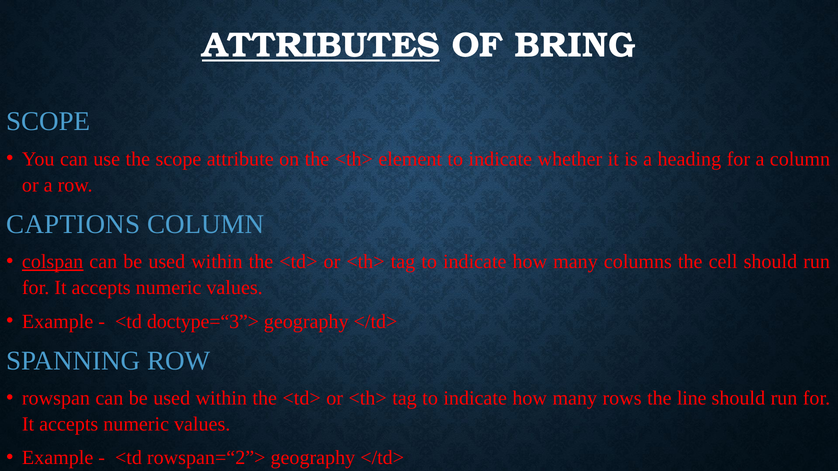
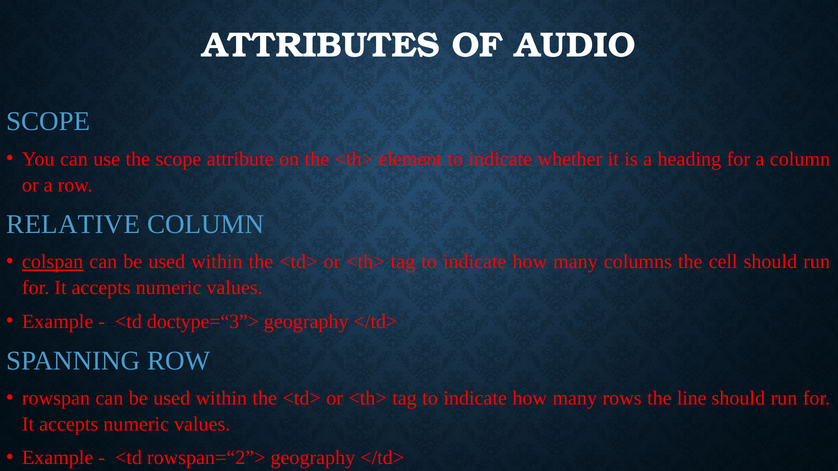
ATTRIBUTES underline: present -> none
BRING: BRING -> AUDIO
CAPTIONS: CAPTIONS -> RELATIVE
